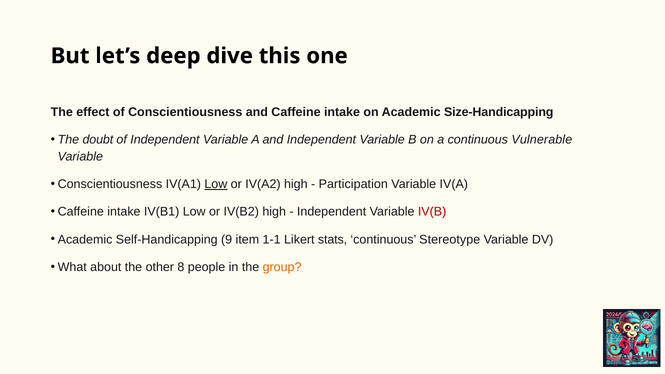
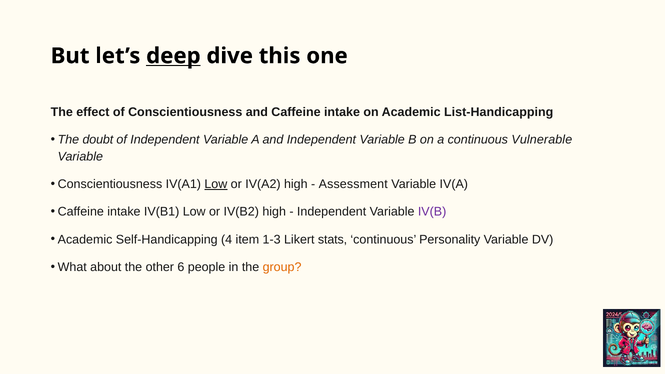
deep underline: none -> present
Size-Handicapping: Size-Handicapping -> List-Handicapping
Participation: Participation -> Assessment
IV(B colour: red -> purple
9: 9 -> 4
1-1: 1-1 -> 1-3
Stereotype: Stereotype -> Personality
8: 8 -> 6
